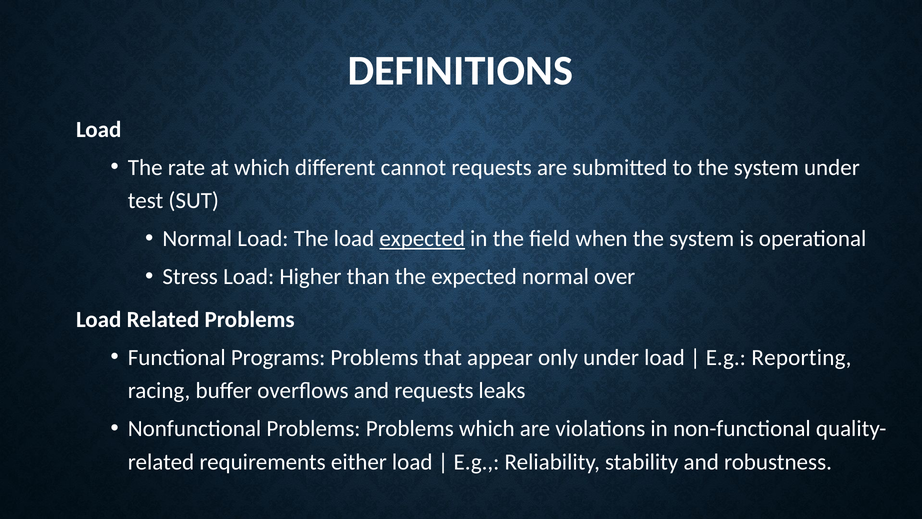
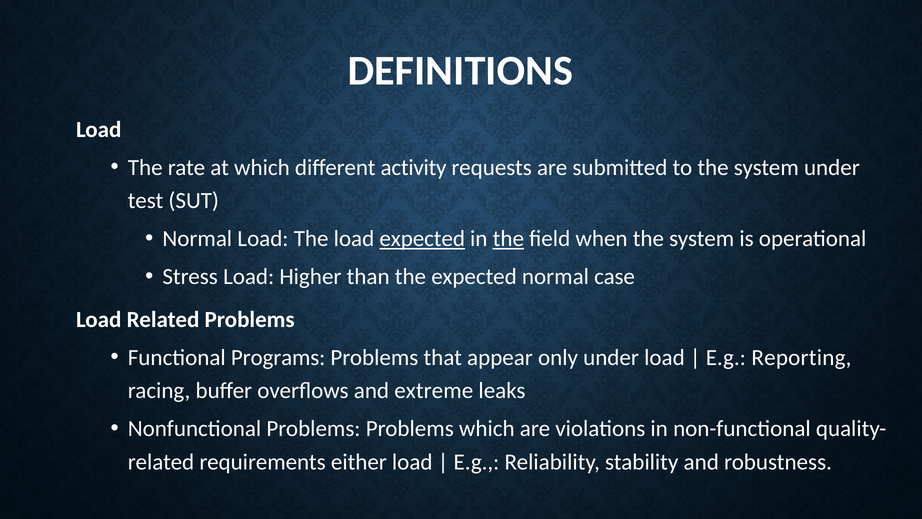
cannot: cannot -> activity
the at (508, 239) underline: none -> present
over: over -> case
and requests: requests -> extreme
